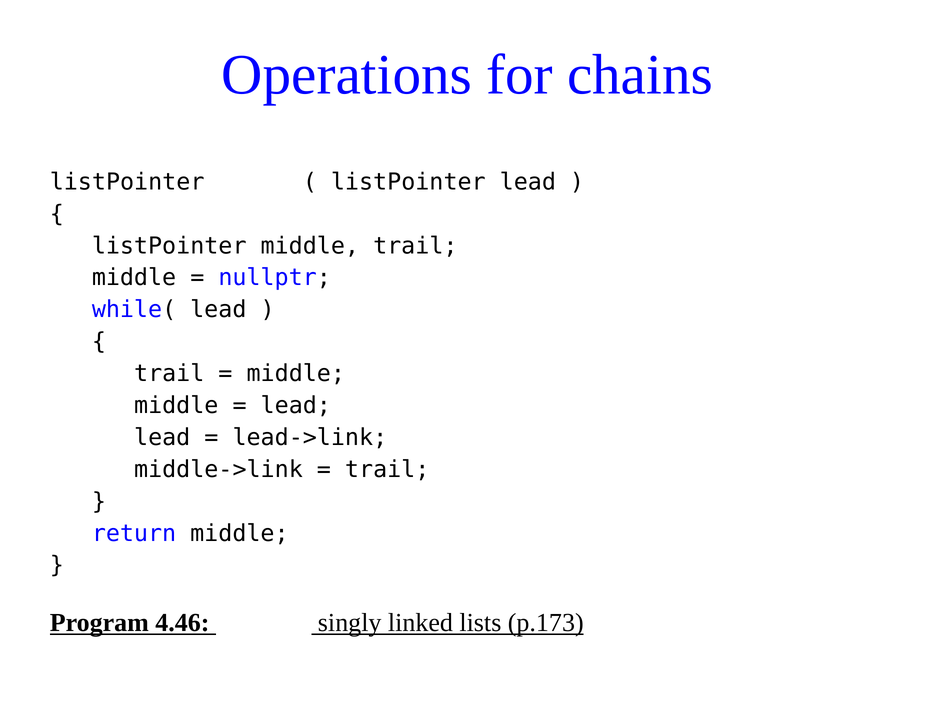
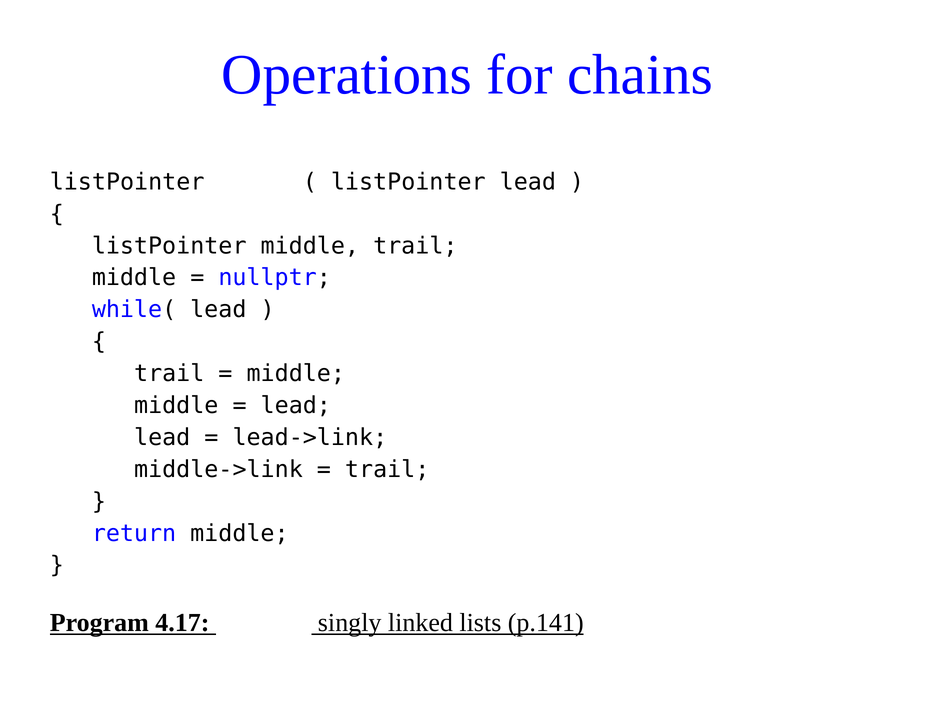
4.46: 4.46 -> 4.17
p.173: p.173 -> p.141
